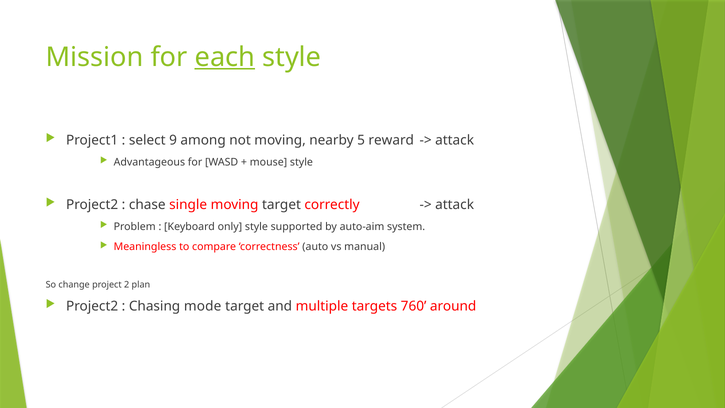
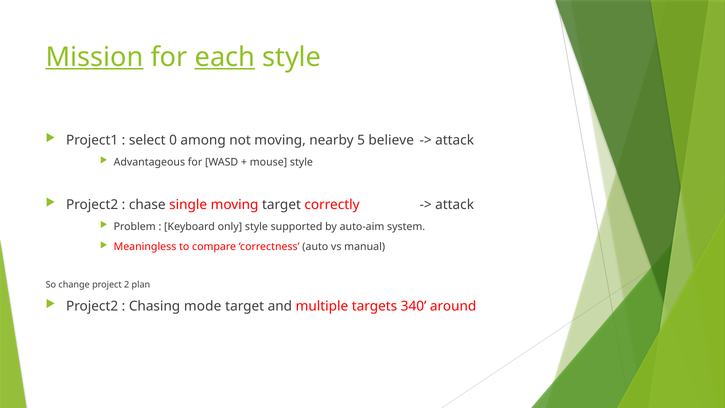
Mission underline: none -> present
9: 9 -> 0
reward: reward -> believe
760: 760 -> 340
